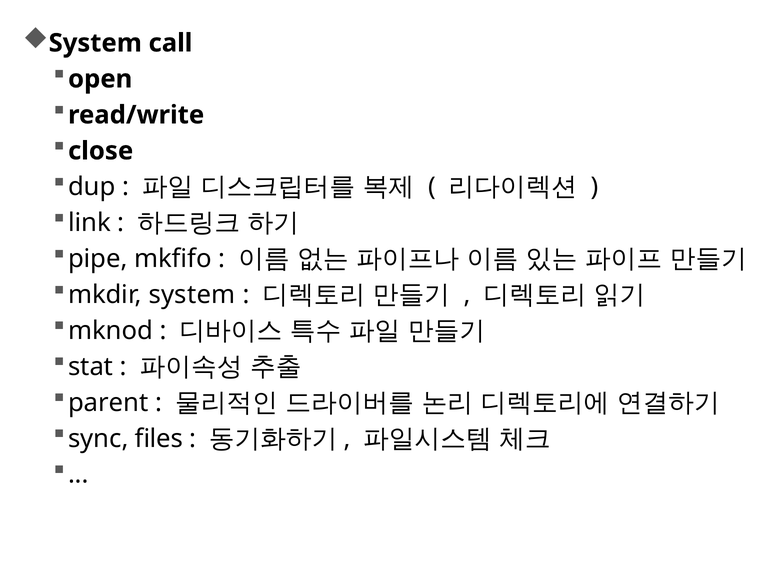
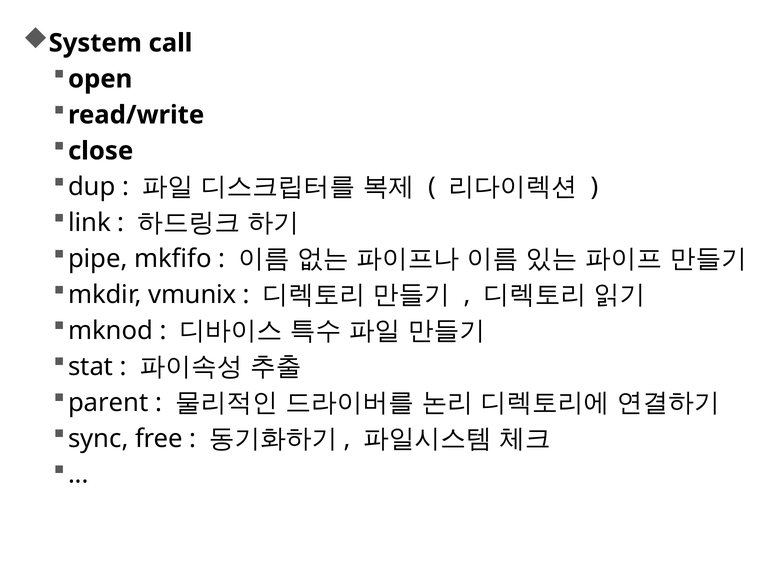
mkdir system: system -> vmunix
files: files -> free
